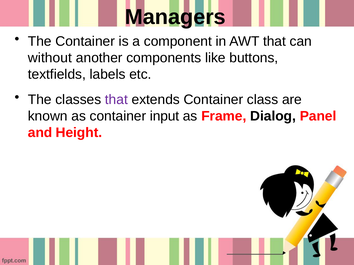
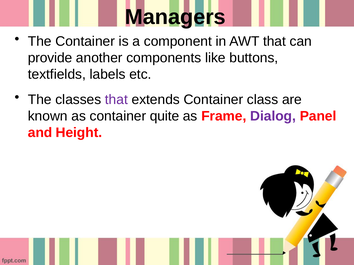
without: without -> provide
input: input -> quite
Dialog colour: black -> purple
